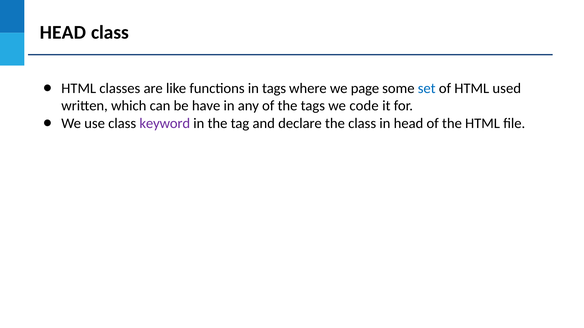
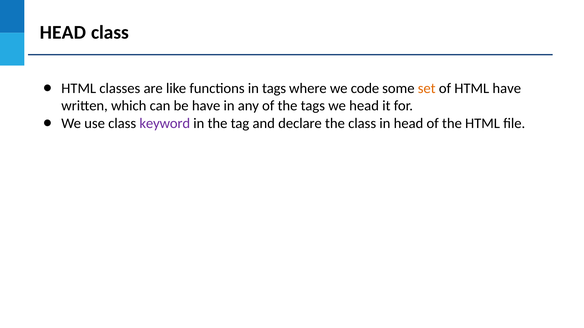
page: page -> code
set colour: blue -> orange
HTML used: used -> have
we code: code -> head
